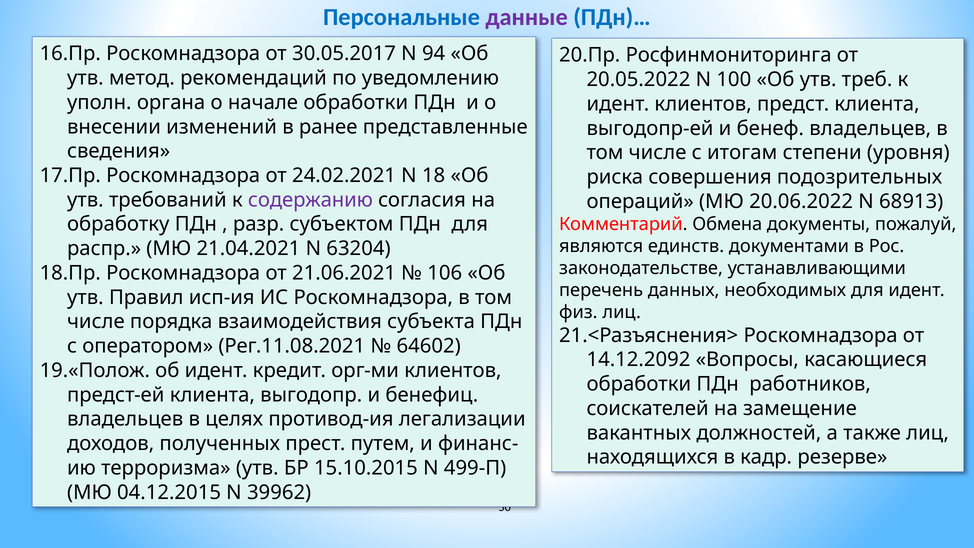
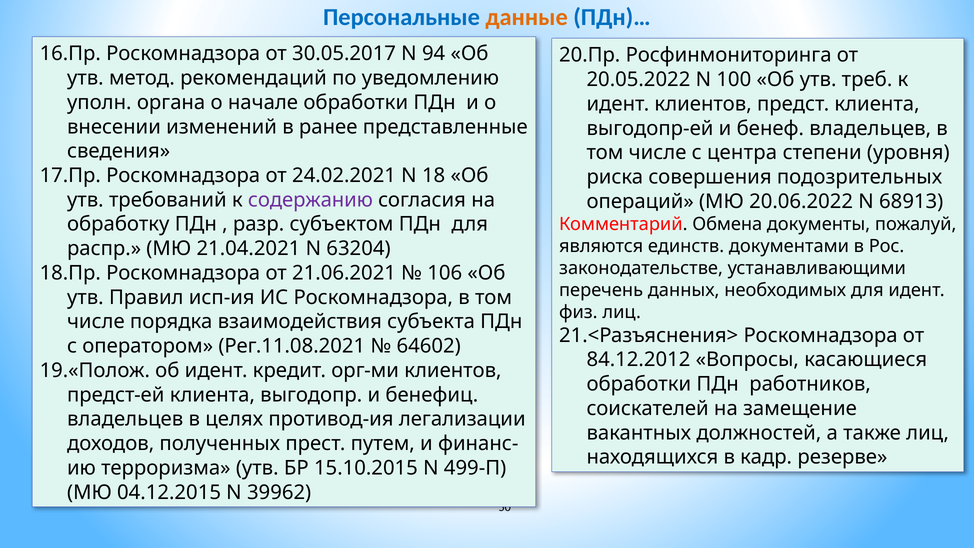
данные colour: purple -> orange
итогам: итогам -> центра
14.12.2092: 14.12.2092 -> 84.12.2012
